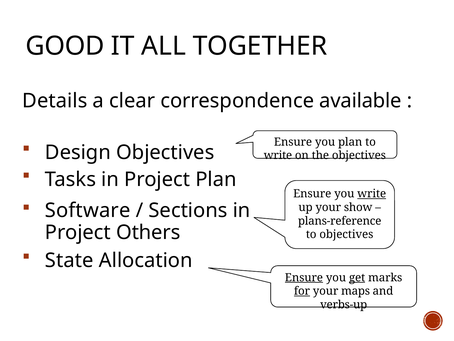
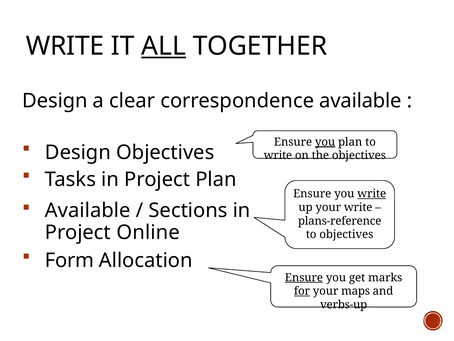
GOOD at (65, 46): GOOD -> WRITE
ALL underline: none -> present
Details at (55, 101): Details -> Design
you at (325, 142) underline: none -> present
Software at (88, 210): Software -> Available
your show: show -> write
Others: Others -> Online
State: State -> Form
get underline: present -> none
